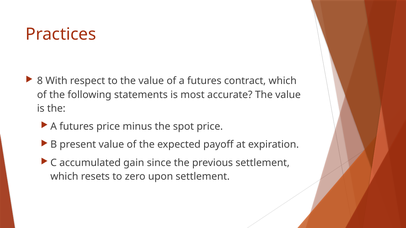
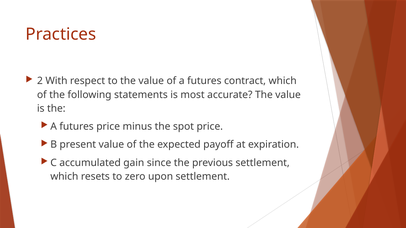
8: 8 -> 2
